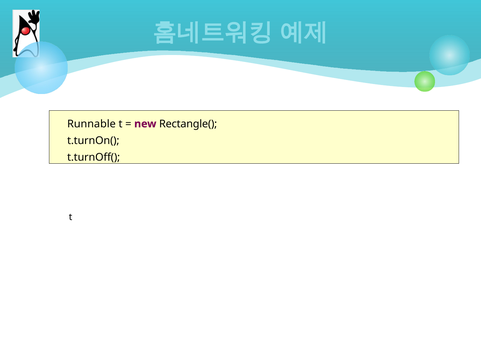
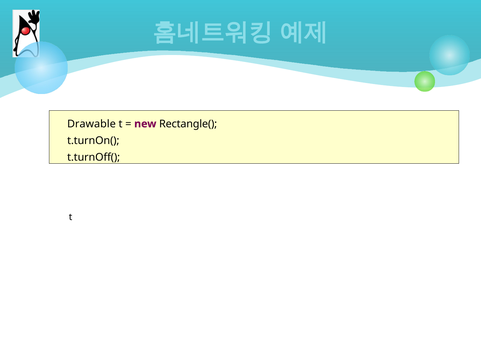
Runnable: Runnable -> Drawable
